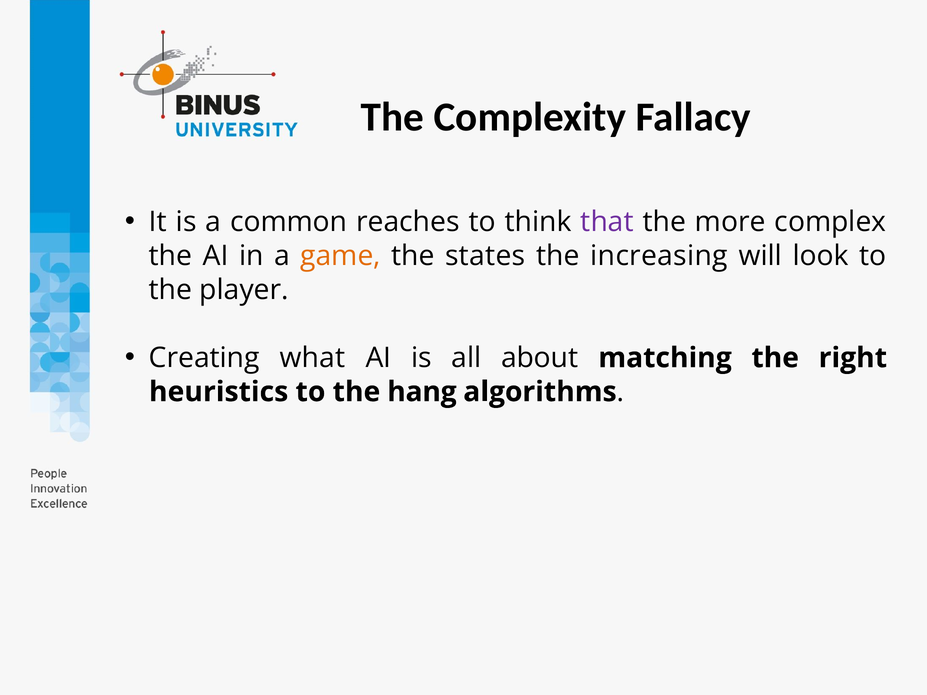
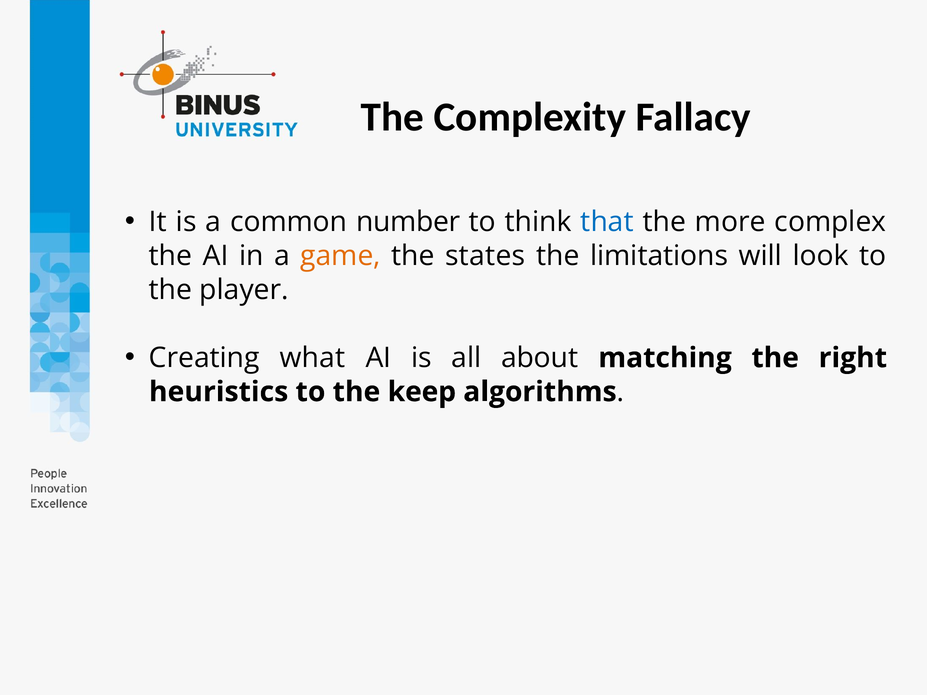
reaches: reaches -> number
that colour: purple -> blue
increasing: increasing -> limitations
hang: hang -> keep
